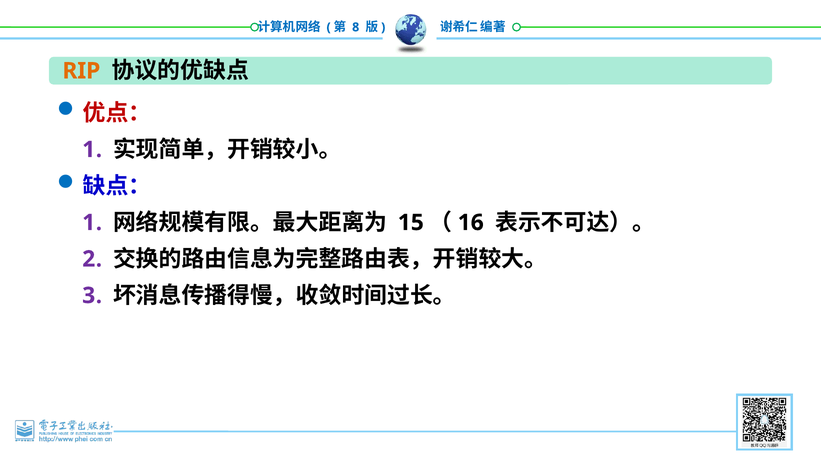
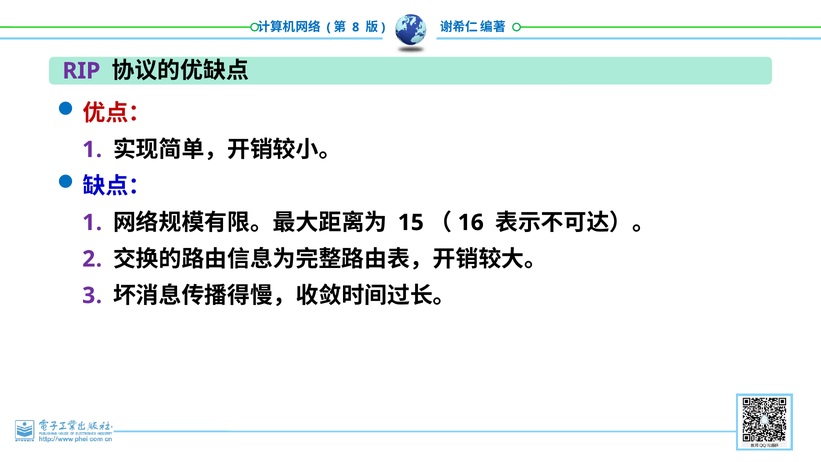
RIP colour: orange -> purple
